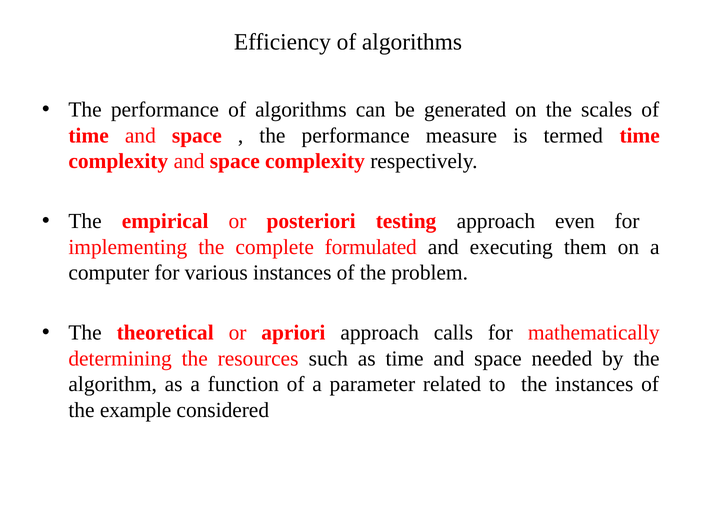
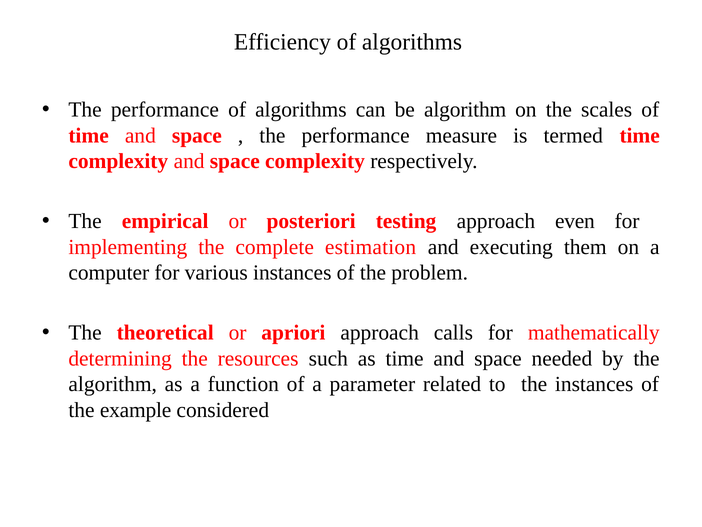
be generated: generated -> algorithm
formulated: formulated -> estimation
